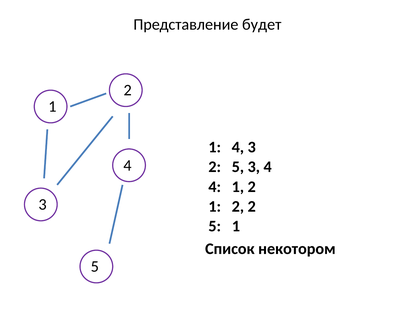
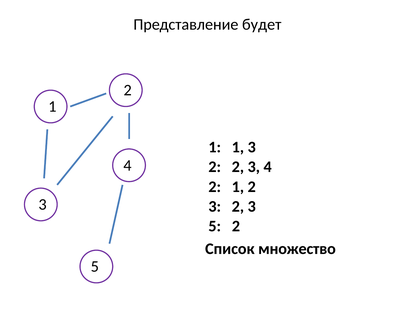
1 4: 4 -> 1
5 at (238, 167): 5 -> 2
4 at (215, 187): 4 -> 2
1 at (215, 207): 1 -> 3
2 at (252, 207): 2 -> 3
5 1: 1 -> 2
некотором: некотором -> множество
